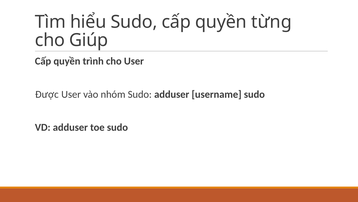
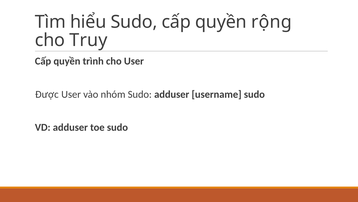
từng: từng -> rộng
Giúp: Giúp -> Truy
